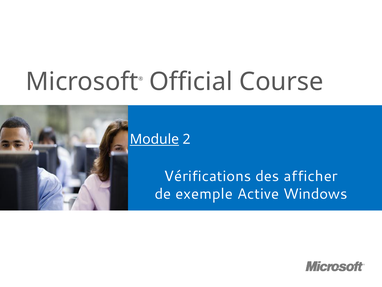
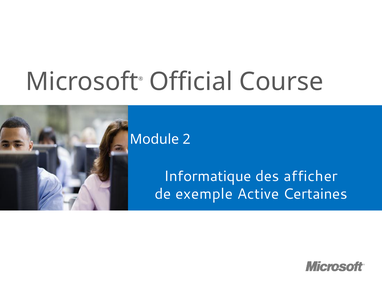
Module underline: present -> none
Vérifications: Vérifications -> Informatique
Windows: Windows -> Certaines
